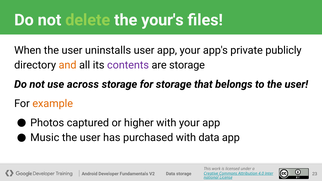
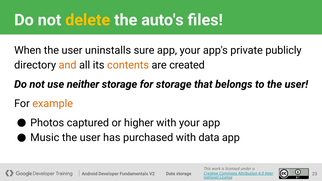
delete colour: light green -> yellow
your's: your's -> auto's
uninstalls user: user -> sure
contents colour: purple -> orange
are storage: storage -> created
across: across -> neither
